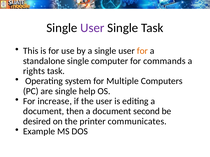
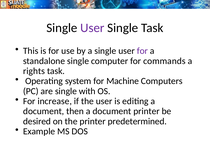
for at (142, 51) colour: orange -> purple
Multiple: Multiple -> Machine
help: help -> with
document second: second -> printer
communicates: communicates -> predetermined
